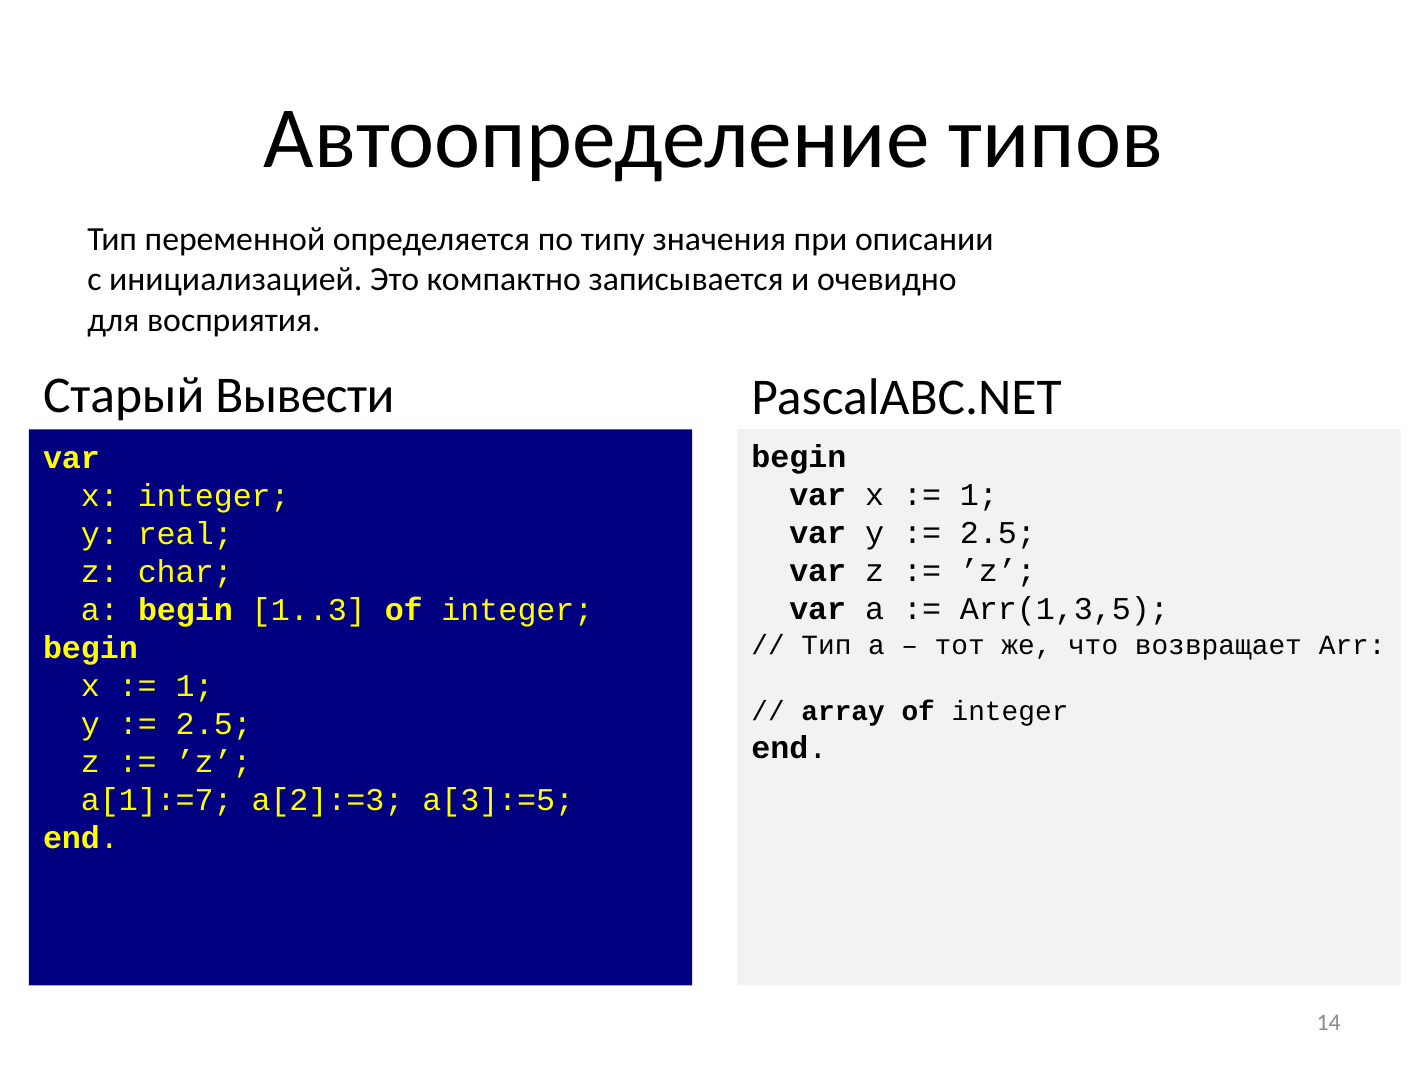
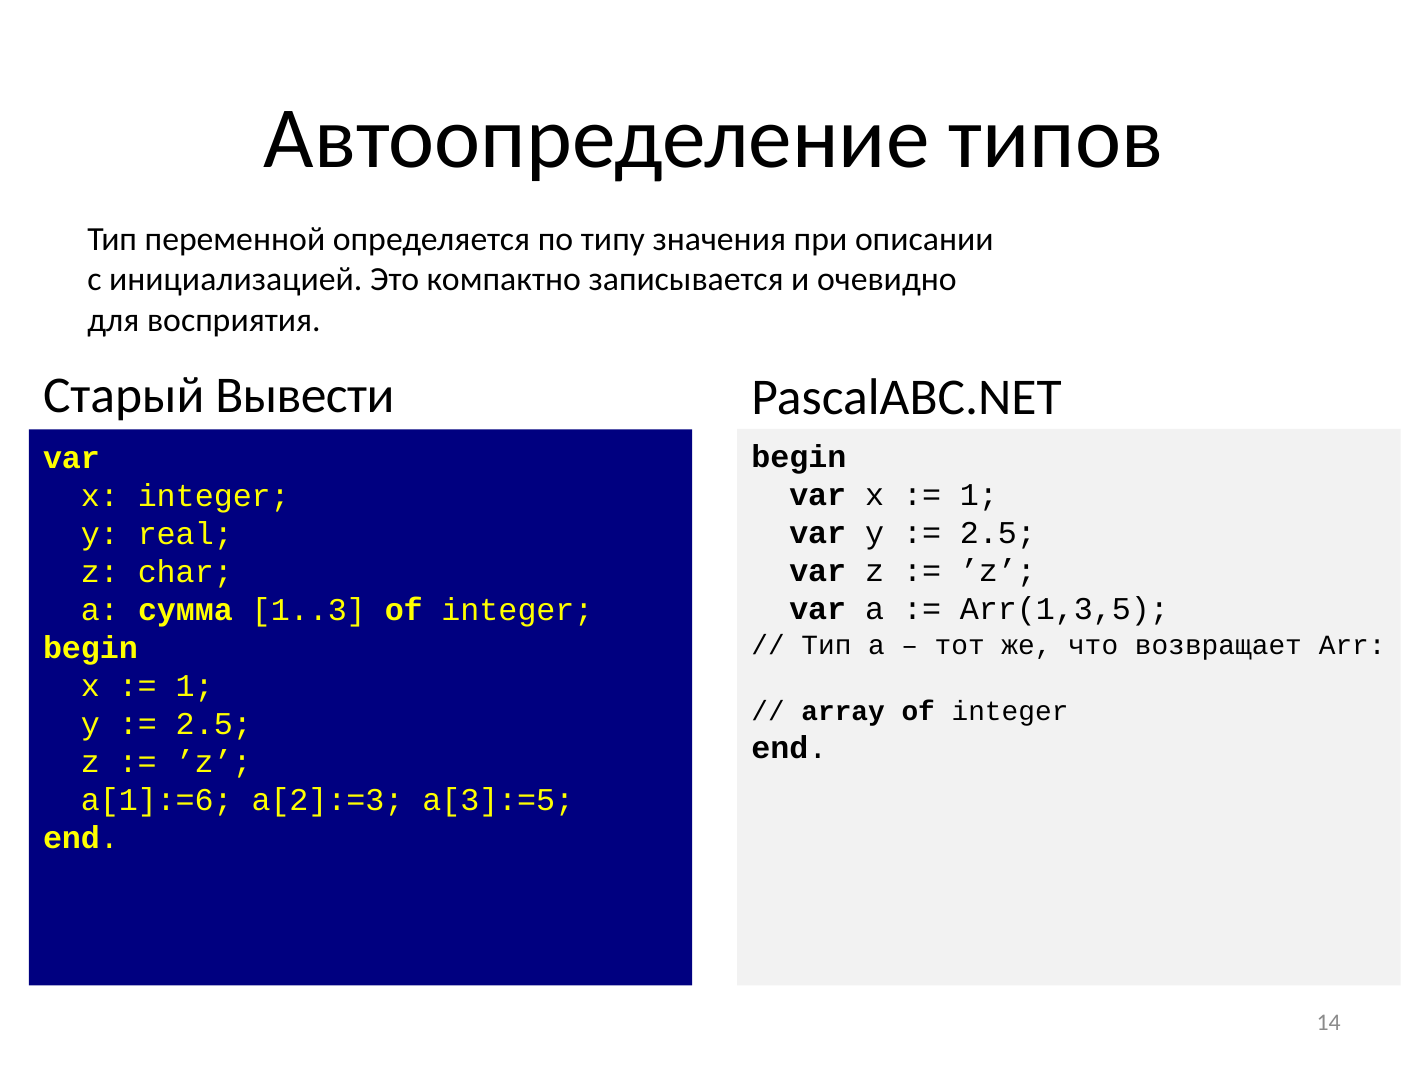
a begin: begin -> сумма
a[1]:=7: a[1]:=7 -> a[1]:=6
